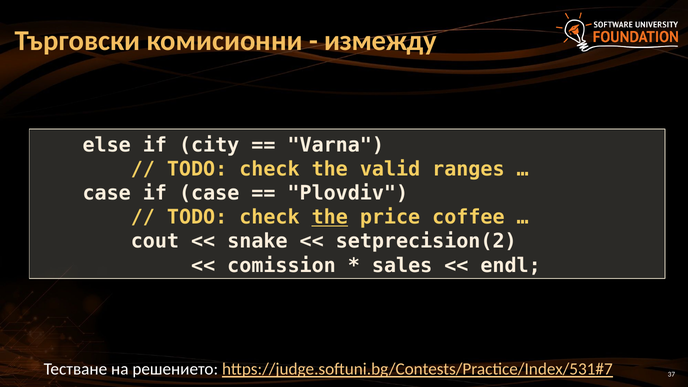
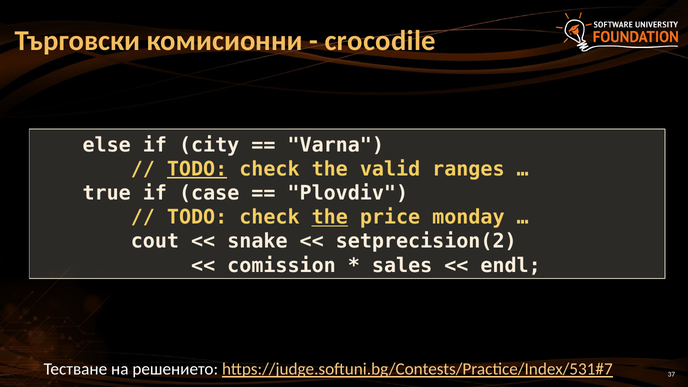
измежду: измежду -> crocodile
TODO at (197, 169) underline: none -> present
casе at (107, 193): casе -> true
coffee: coffee -> monday
